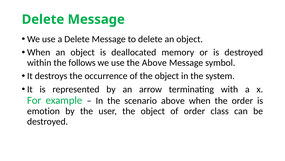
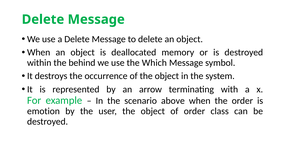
follows: follows -> behind
the Above: Above -> Which
